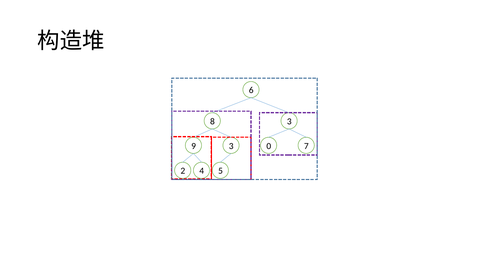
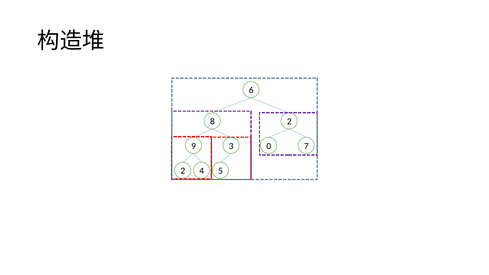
8 3: 3 -> 2
